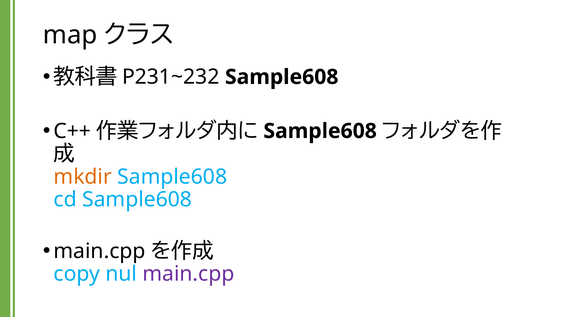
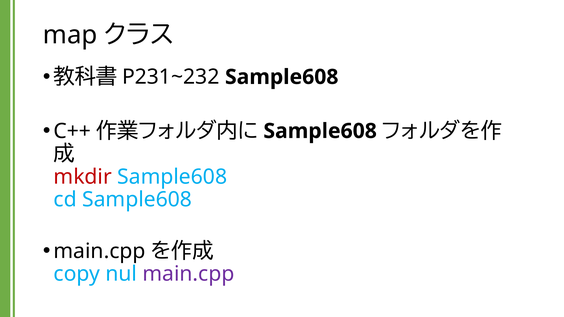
mkdir colour: orange -> red
